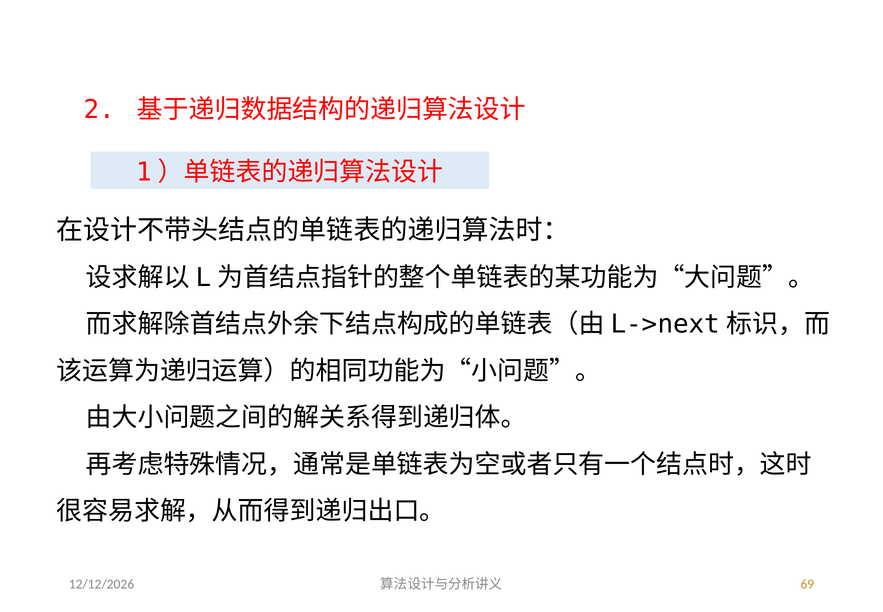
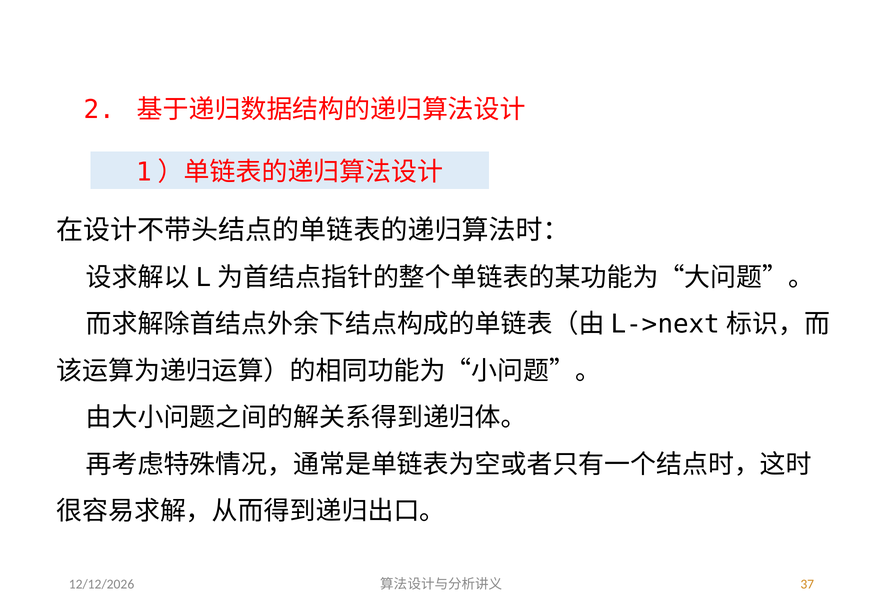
69: 69 -> 37
